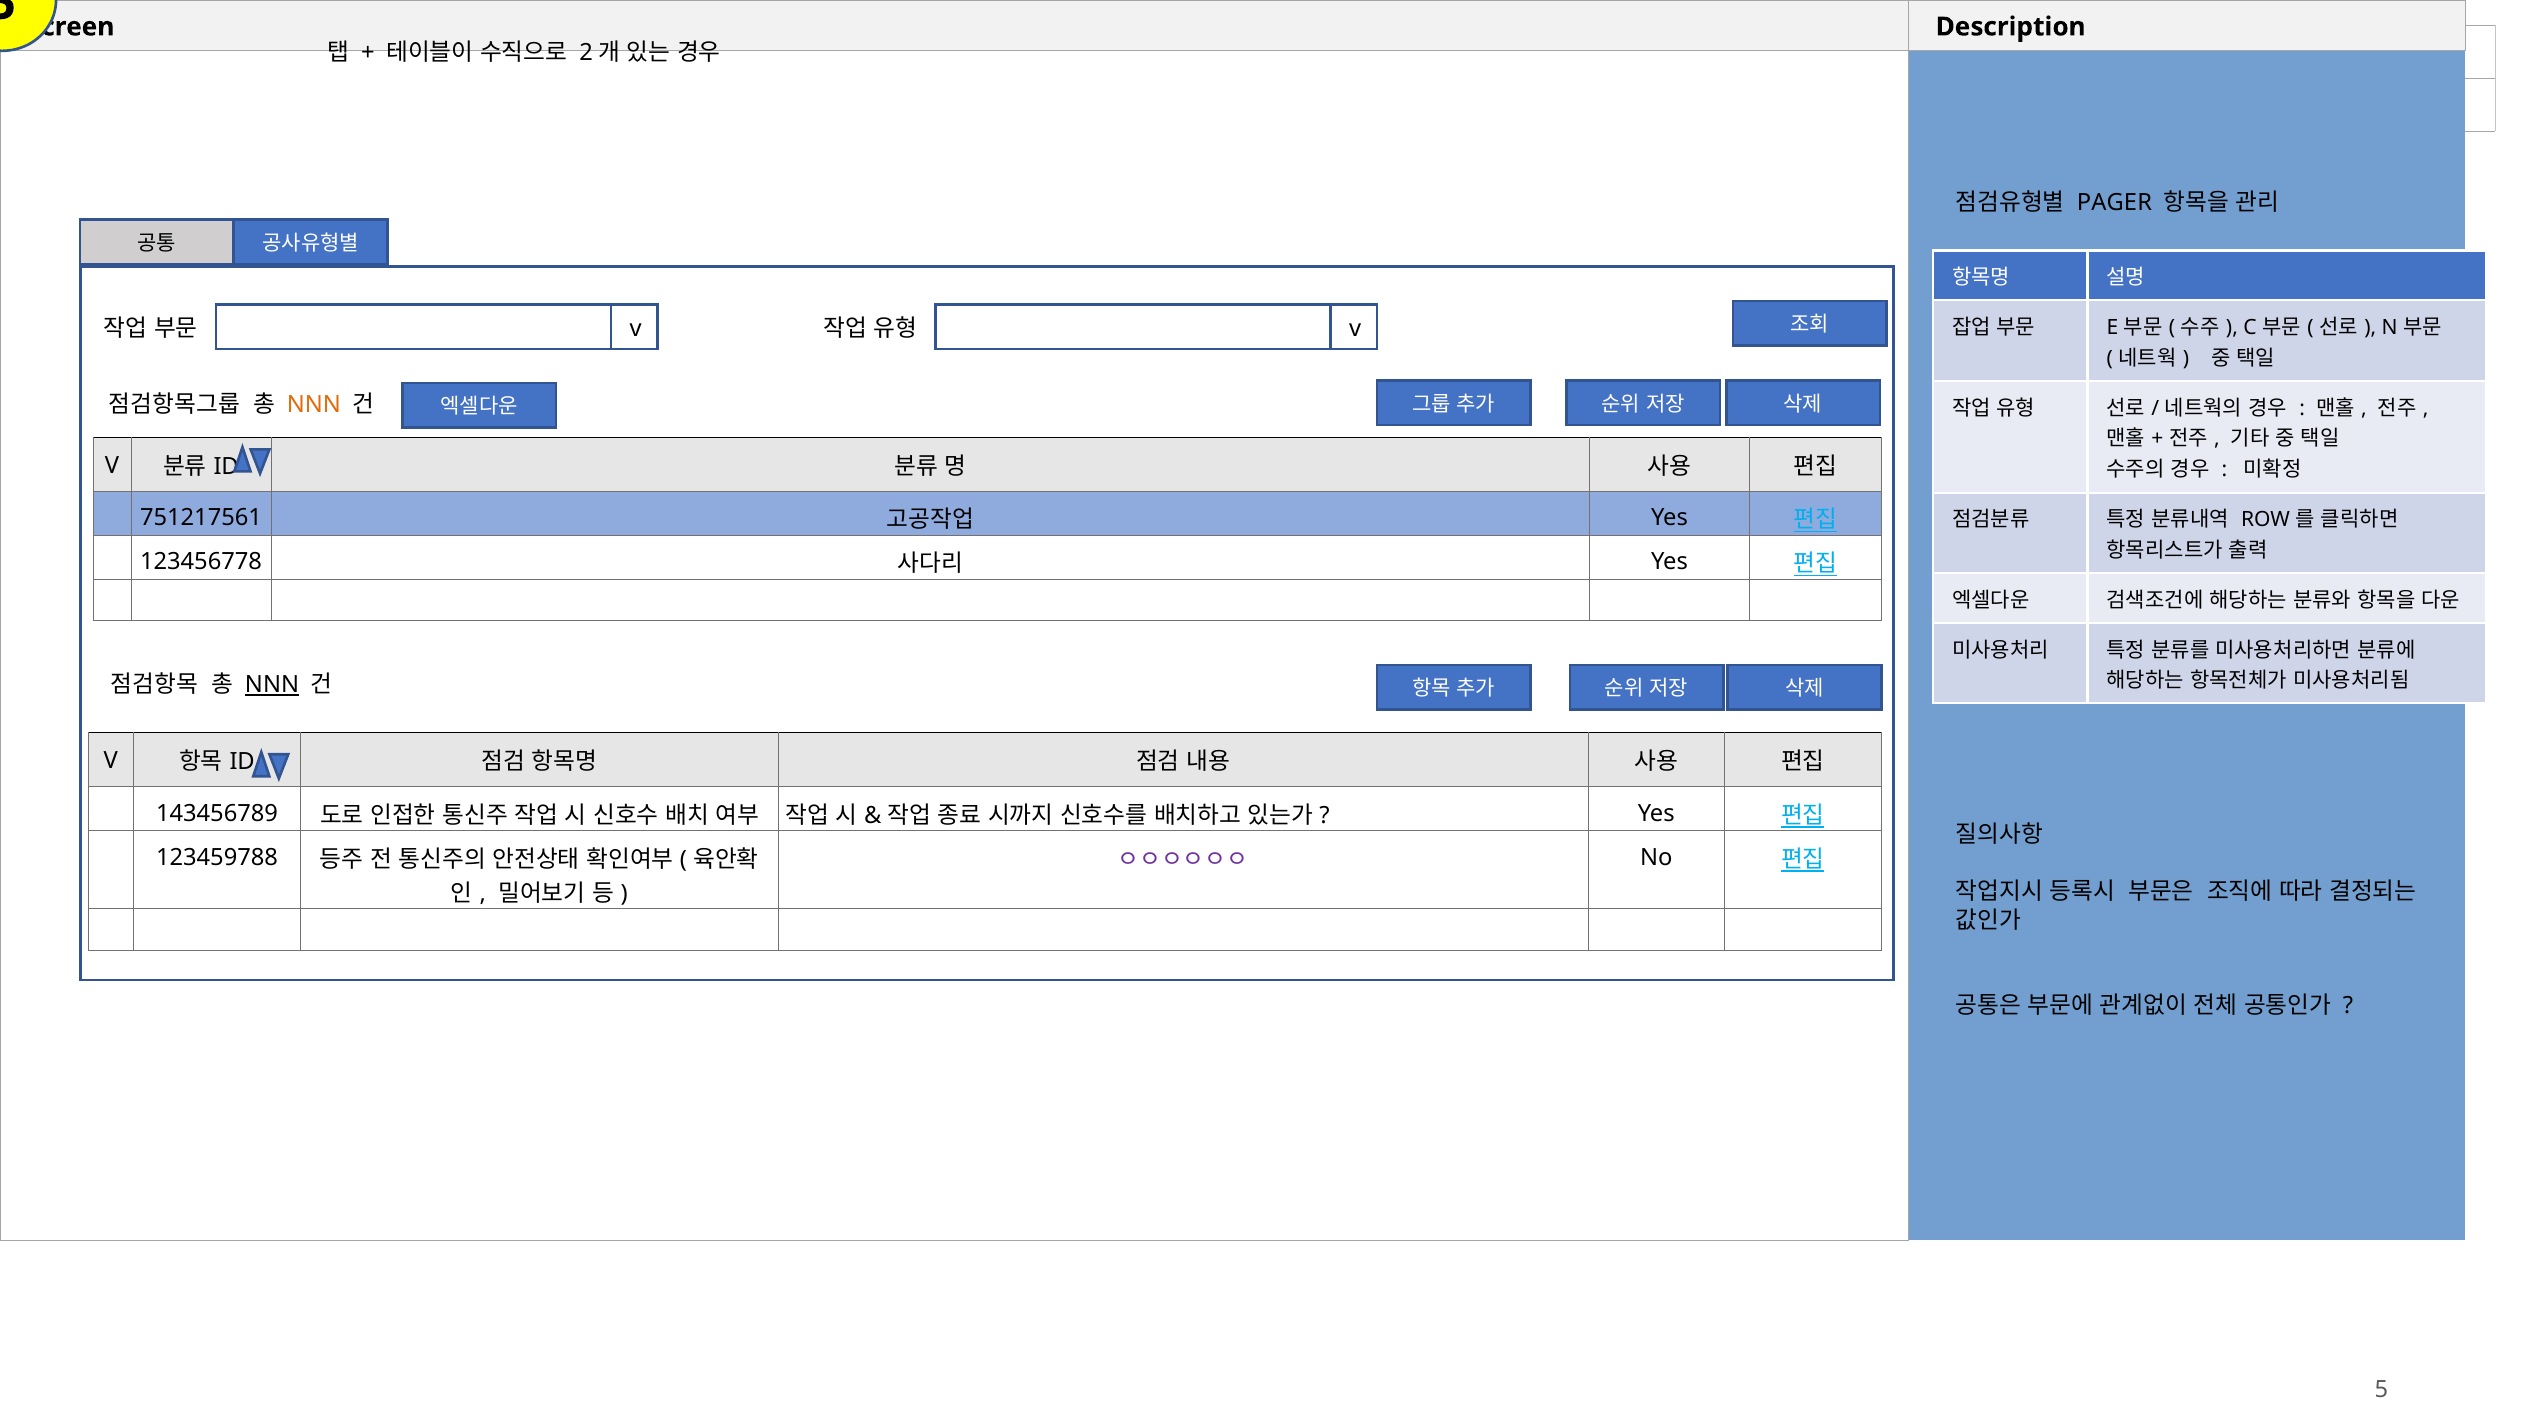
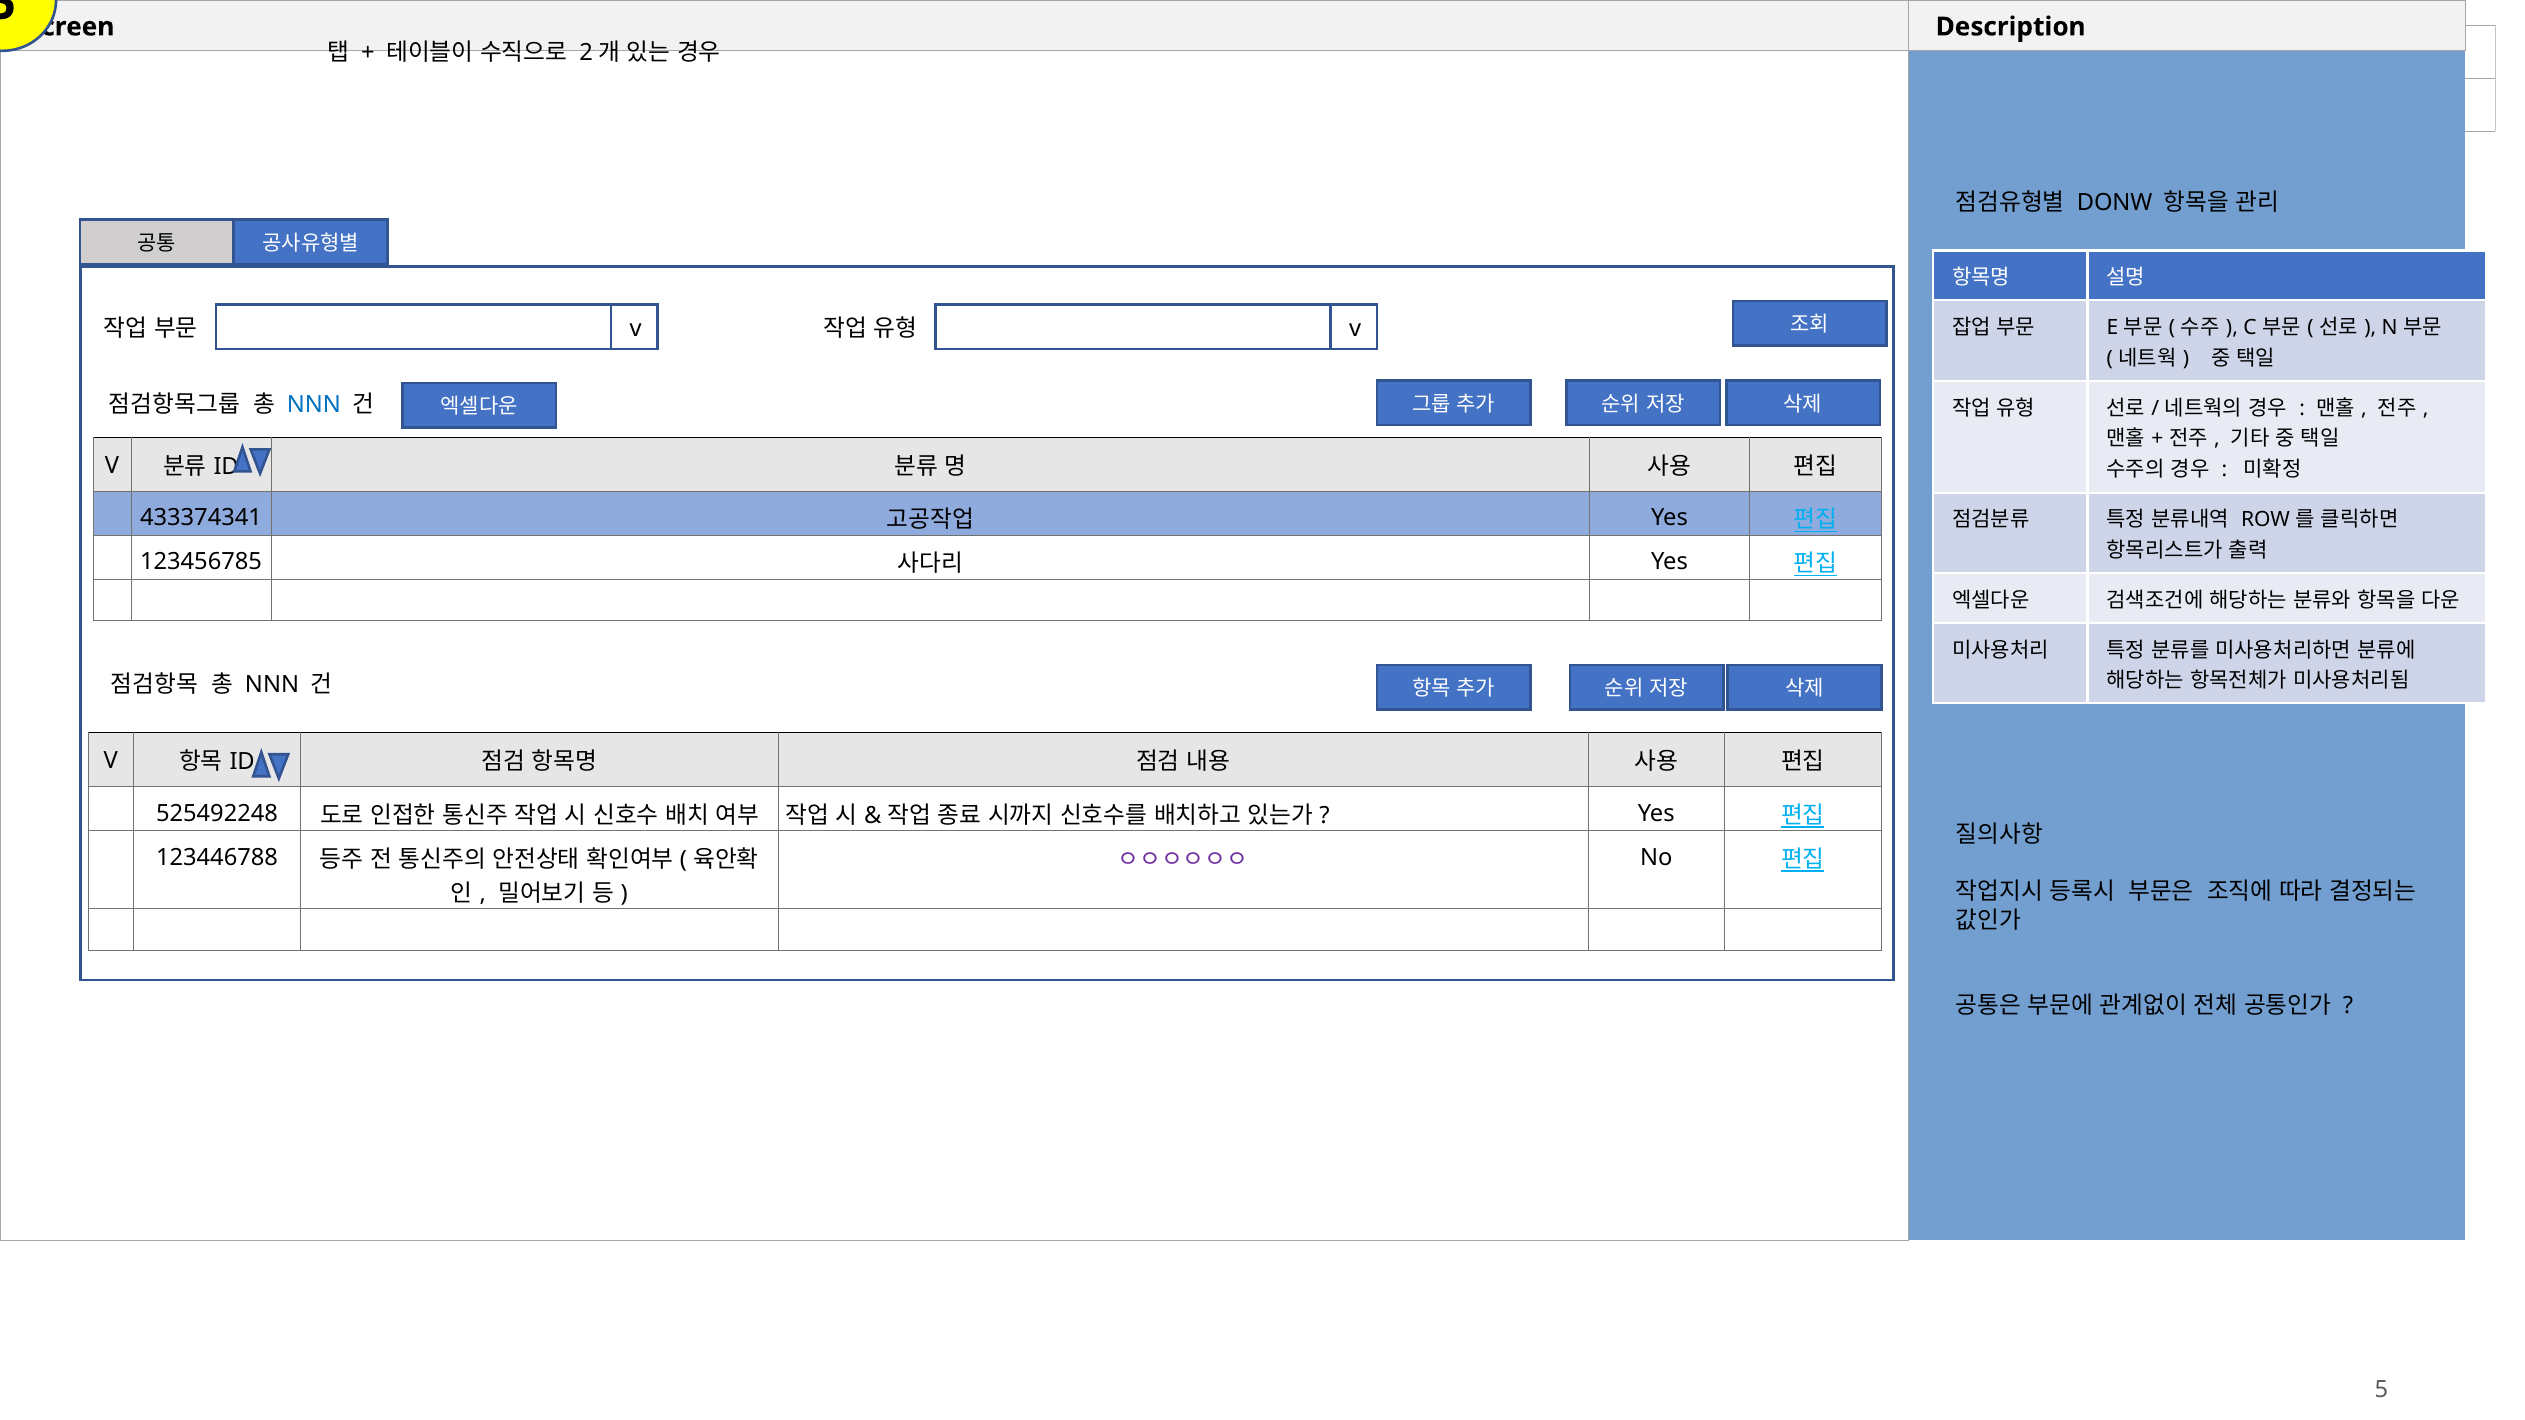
PAGER: PAGER -> DONW
NNN at (314, 404) colour: orange -> blue
751217561: 751217561 -> 433374341
123456778: 123456778 -> 123456785
NNN at (272, 685) underline: present -> none
143456789: 143456789 -> 525492248
123459788: 123459788 -> 123446788
